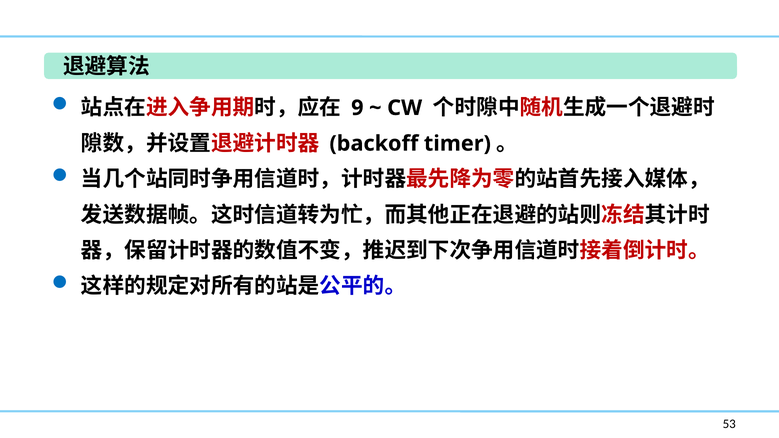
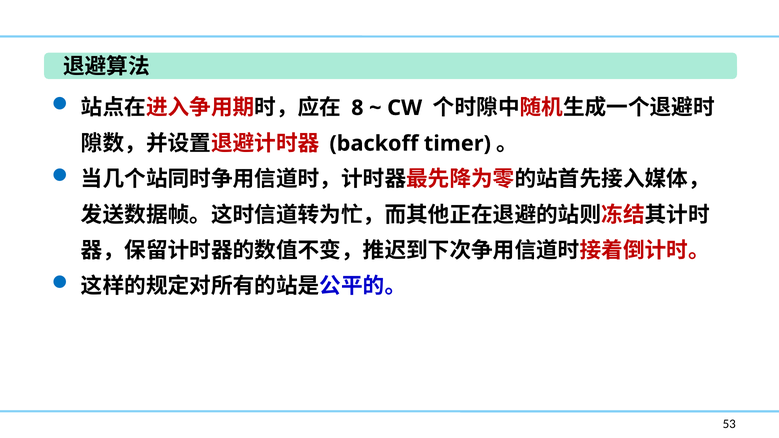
9: 9 -> 8
